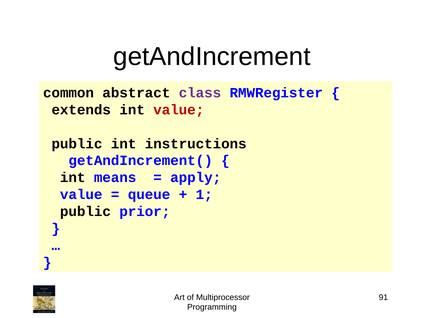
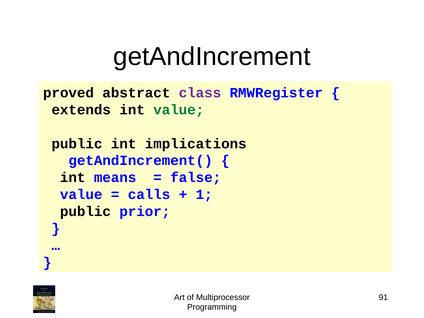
common: common -> proved
value at (179, 110) colour: red -> green
instructions: instructions -> implications
apply: apply -> false
queue: queue -> calls
